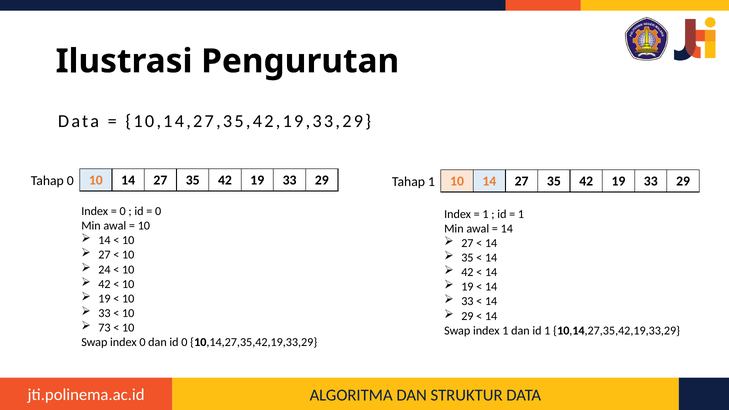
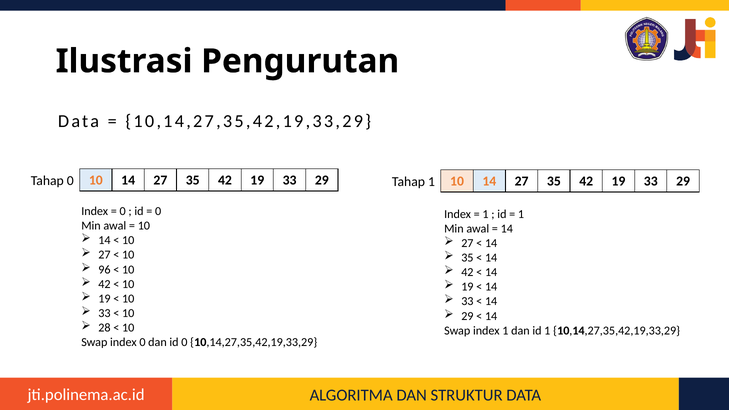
24: 24 -> 96
73: 73 -> 28
